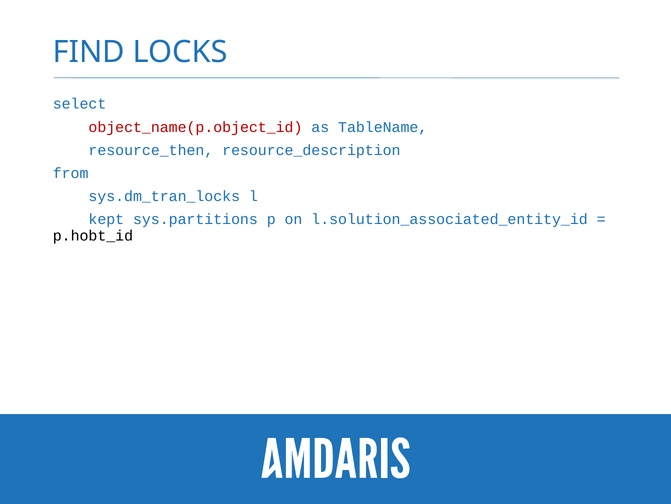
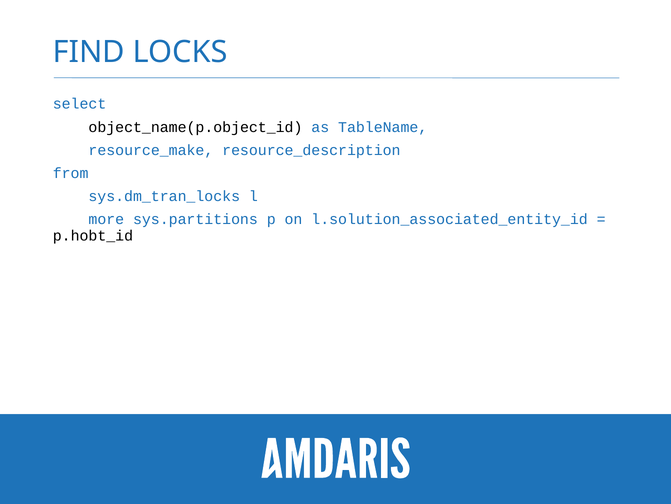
object_name(p.object_id colour: red -> black
resource_then: resource_then -> resource_make
kept: kept -> more
